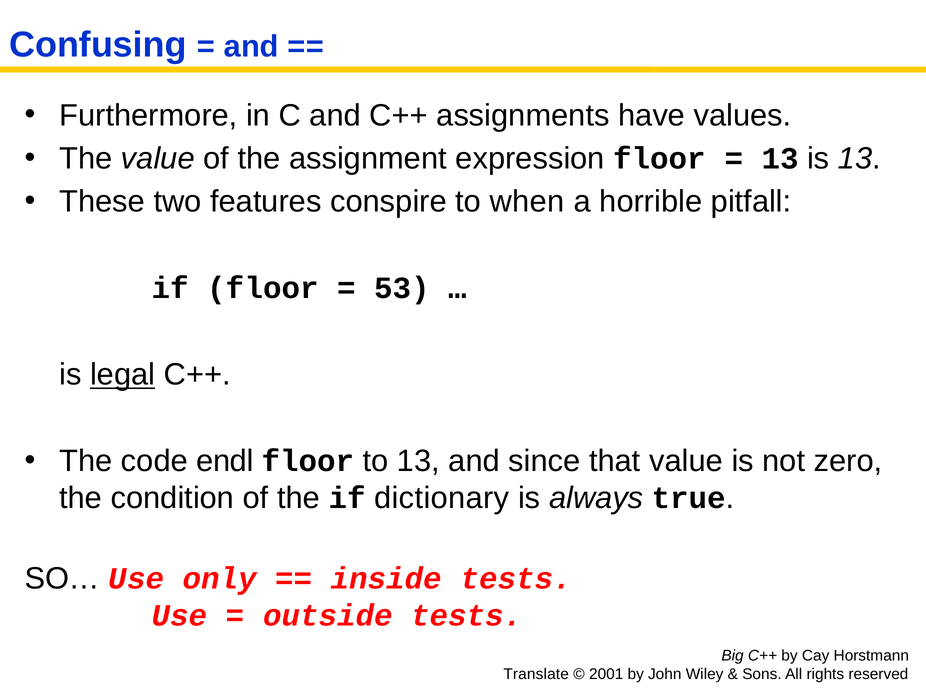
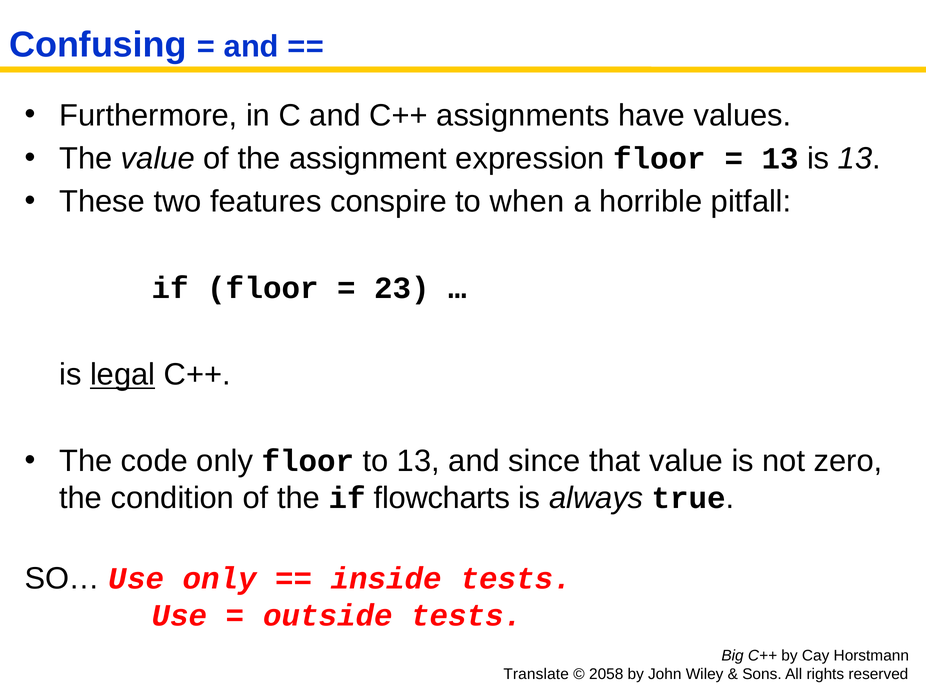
53: 53 -> 23
code endl: endl -> only
dictionary: dictionary -> flowcharts
2001: 2001 -> 2058
